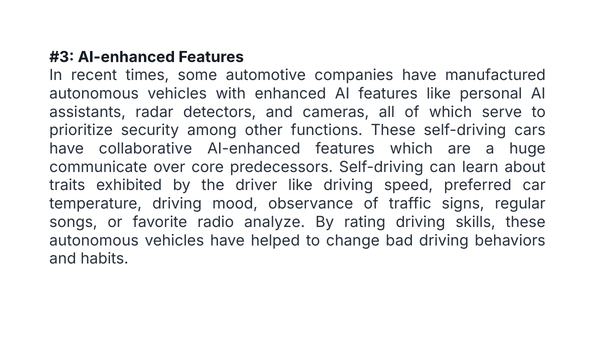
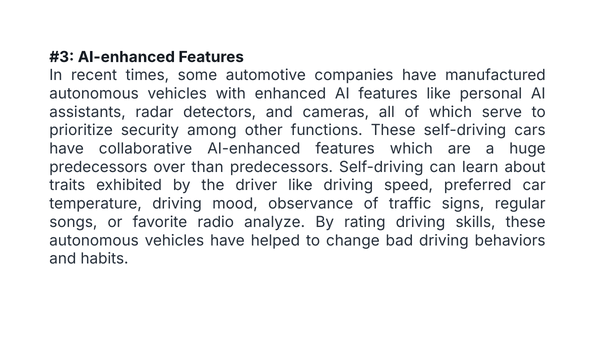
communicate at (98, 167): communicate -> predecessors
core: core -> than
